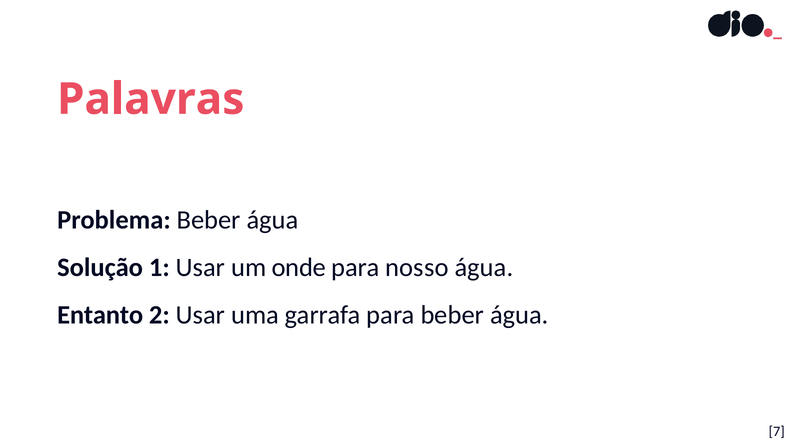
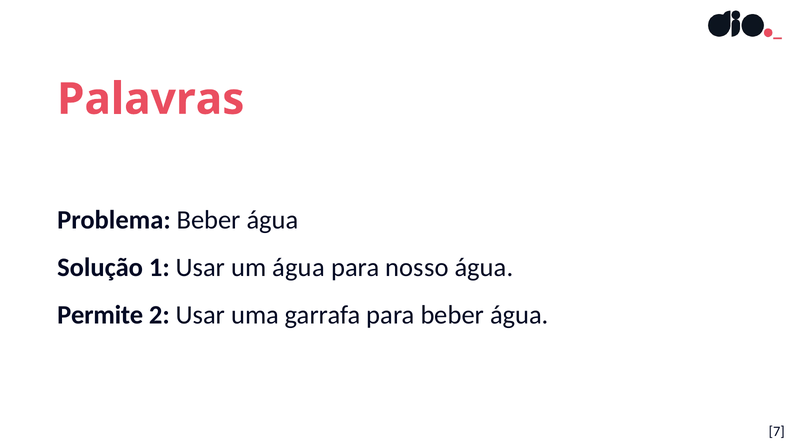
um onde: onde -> água
Entanto: Entanto -> Permite
